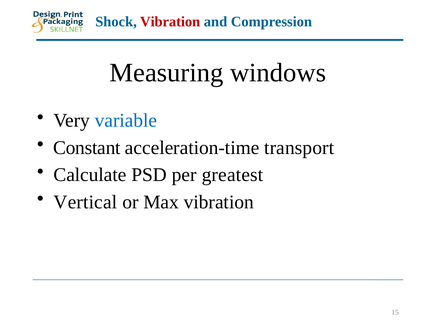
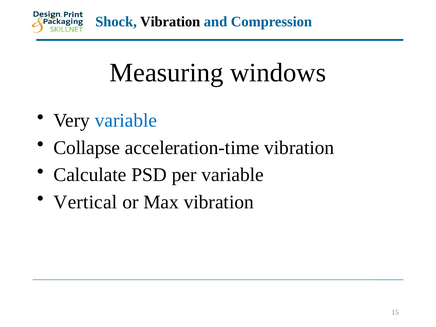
Vibration at (170, 22) colour: red -> black
Constant: Constant -> Collapse
acceleration-time transport: transport -> vibration
per greatest: greatest -> variable
